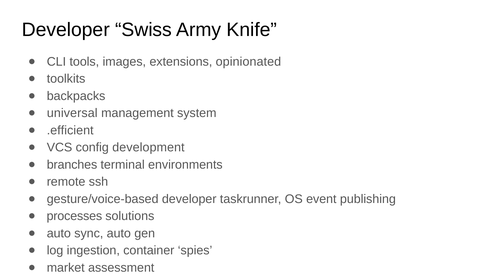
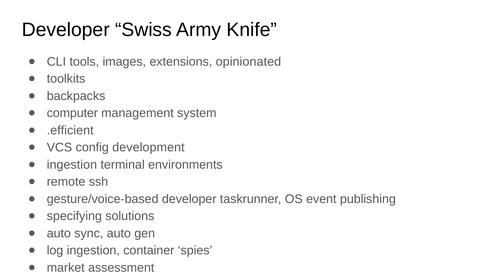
universal: universal -> computer
branches at (72, 164): branches -> ingestion
processes: processes -> specifying
